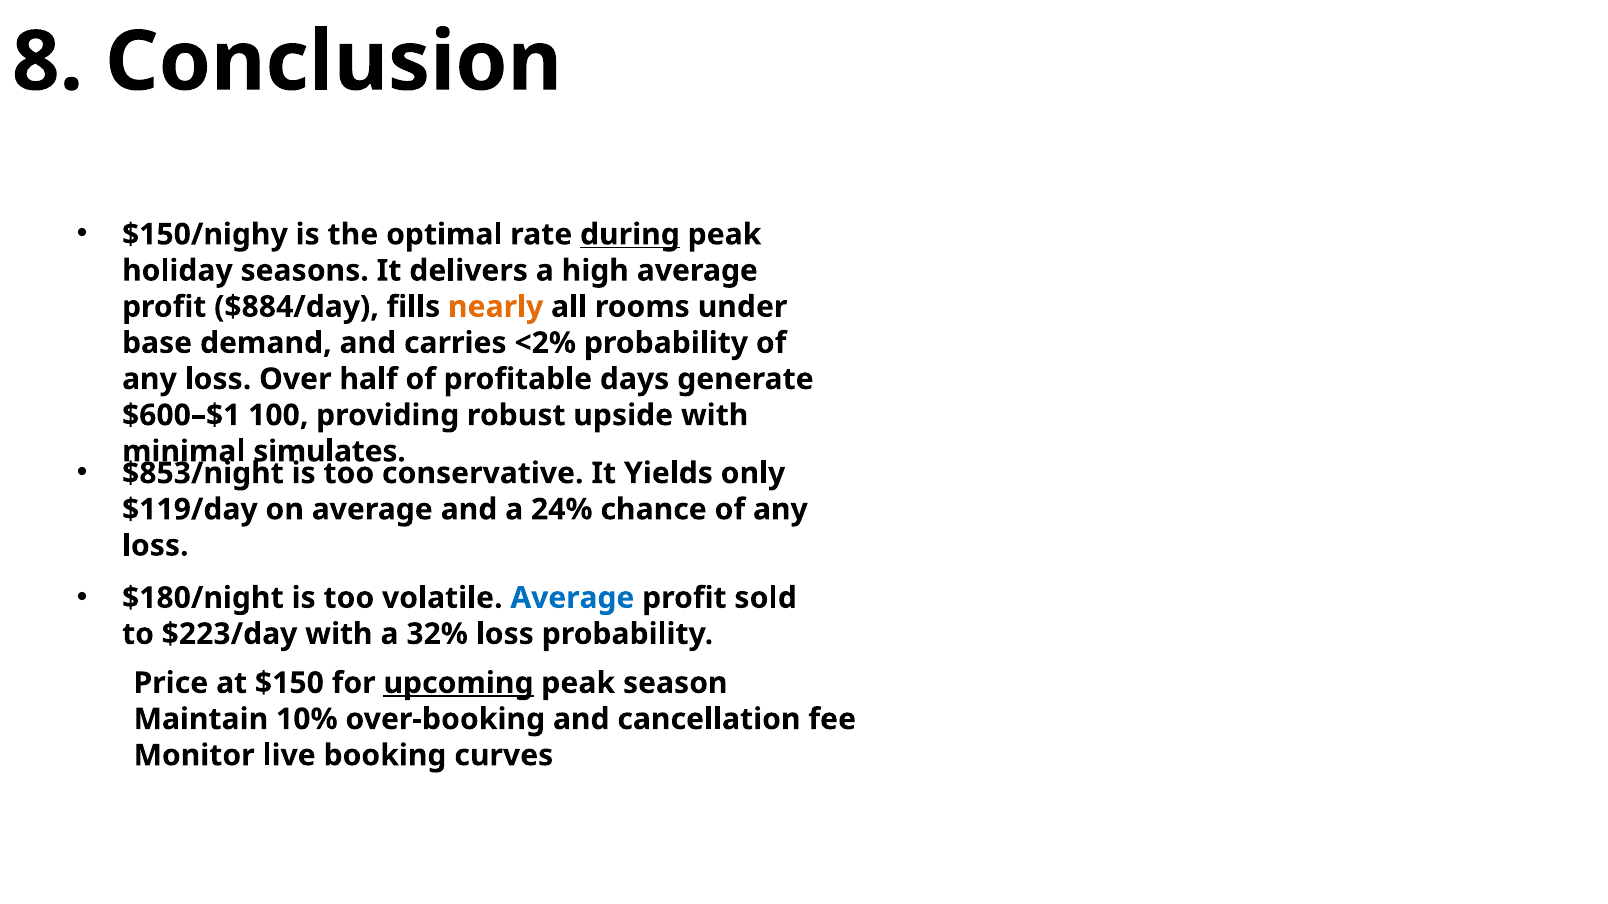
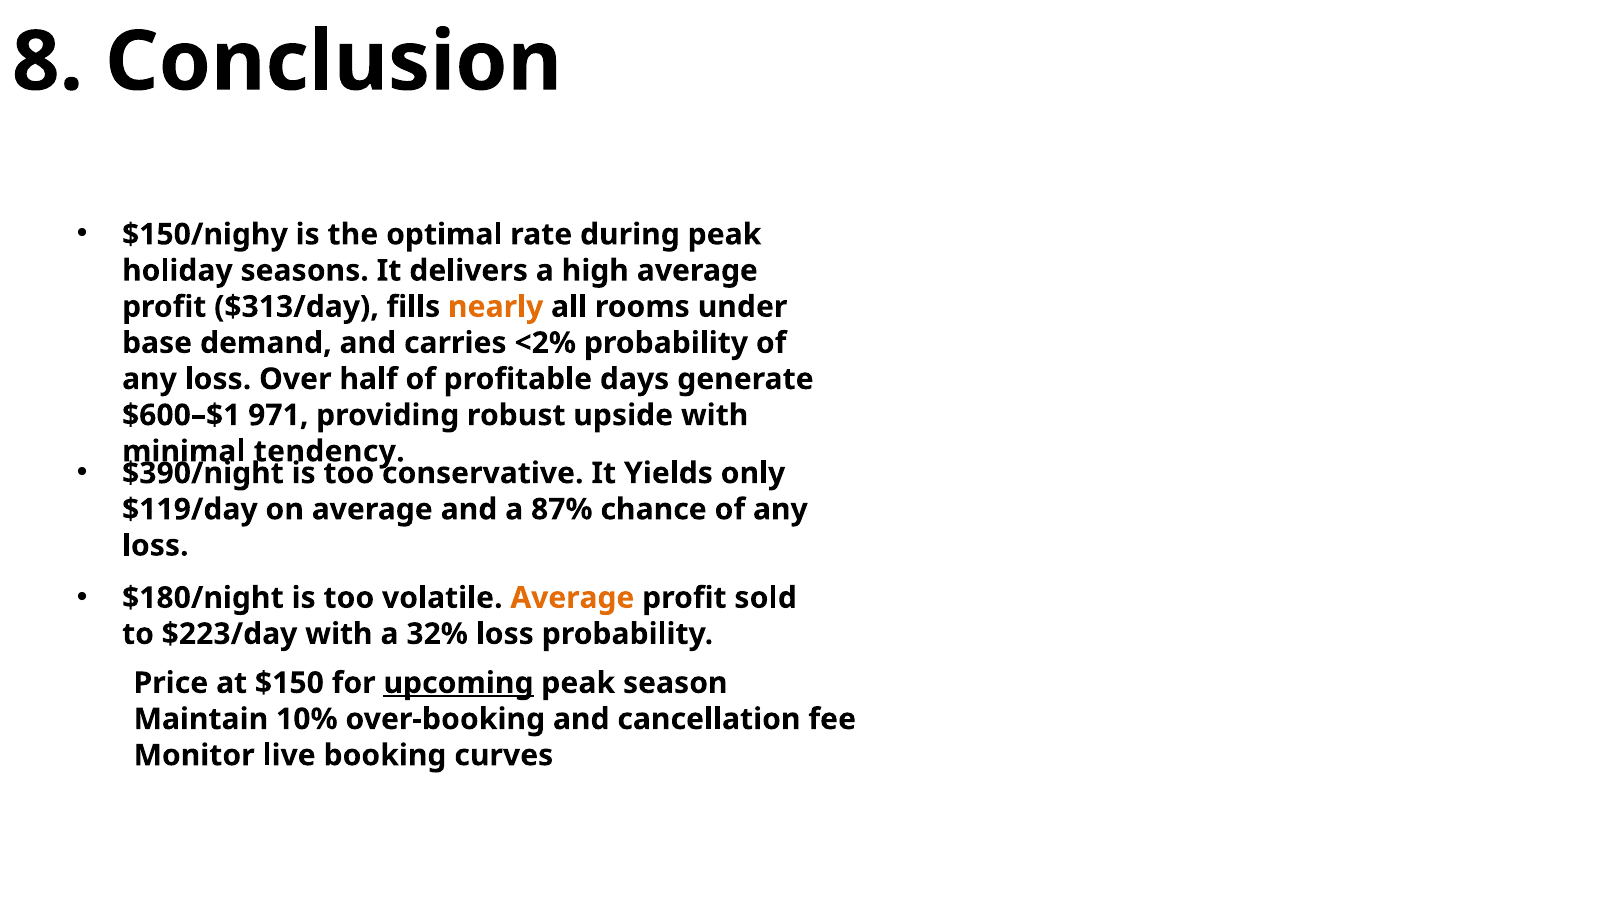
during underline: present -> none
$884/day: $884/day -> $313/day
100: 100 -> 971
simulates: simulates -> tendency
$853/night: $853/night -> $390/night
24%: 24% -> 87%
Average at (572, 598) colour: blue -> orange
